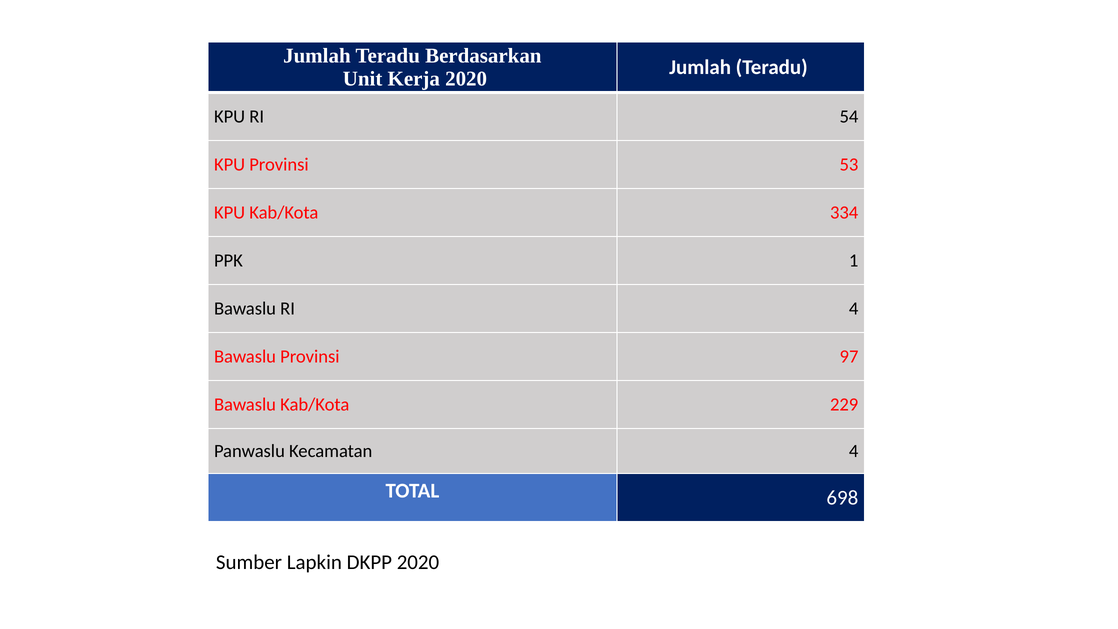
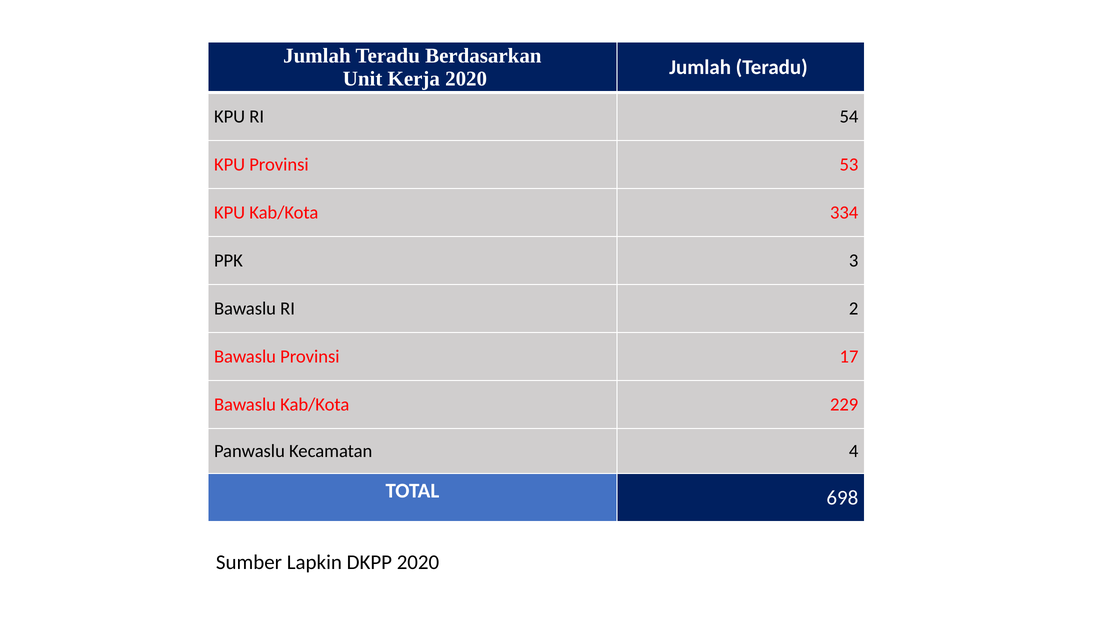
1: 1 -> 3
RI 4: 4 -> 2
97: 97 -> 17
